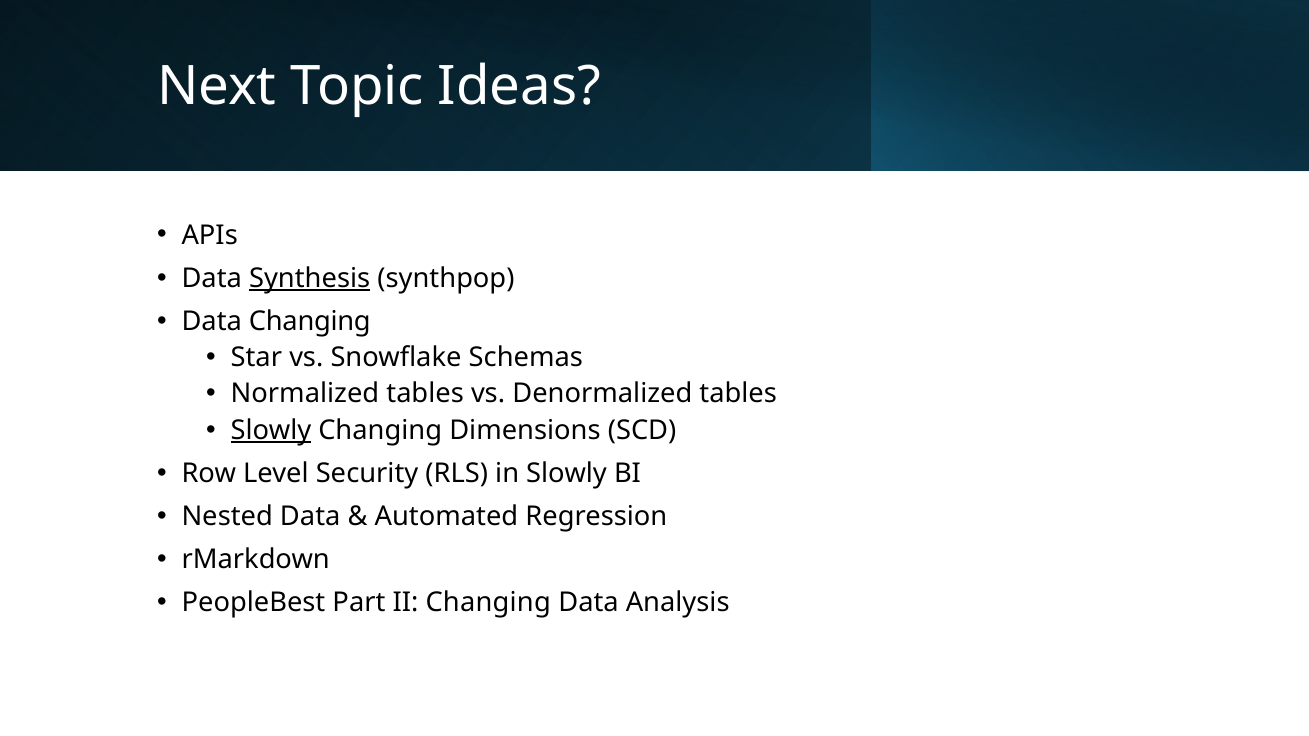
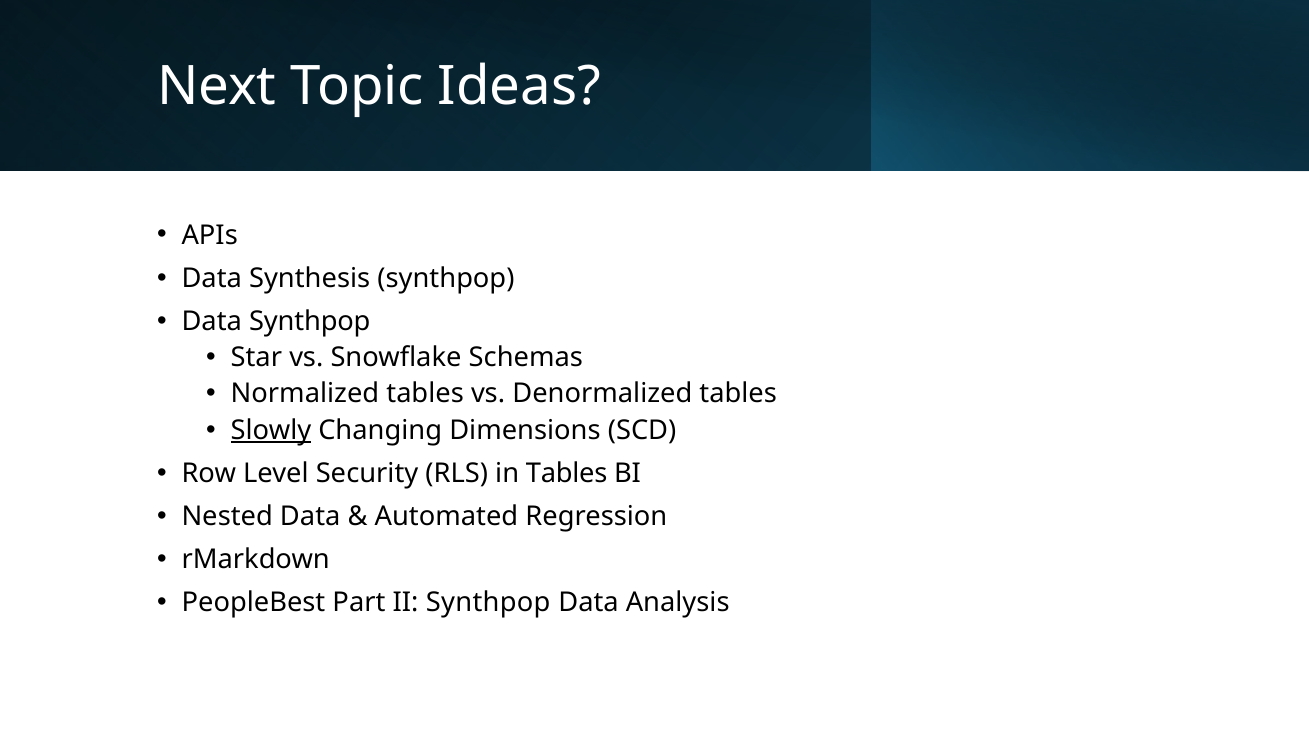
Synthesis underline: present -> none
Data Changing: Changing -> Synthpop
in Slowly: Slowly -> Tables
II Changing: Changing -> Synthpop
